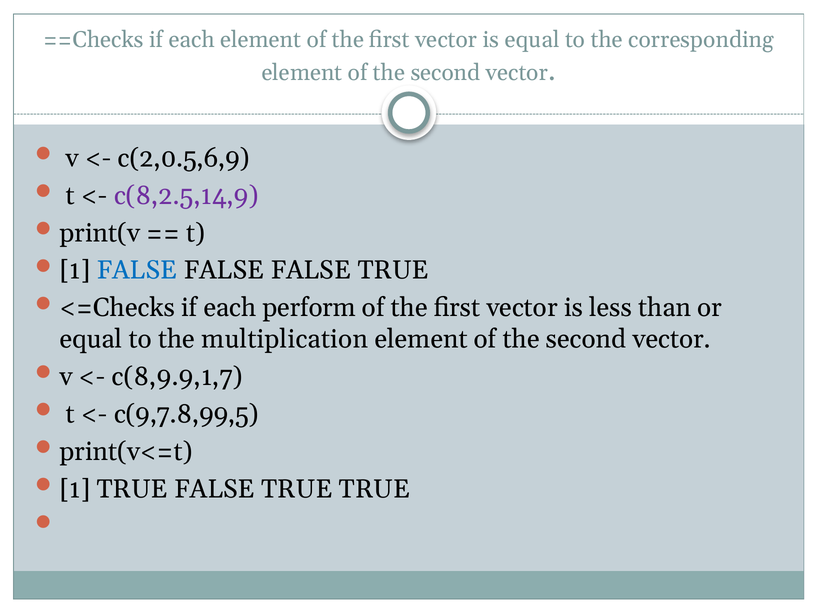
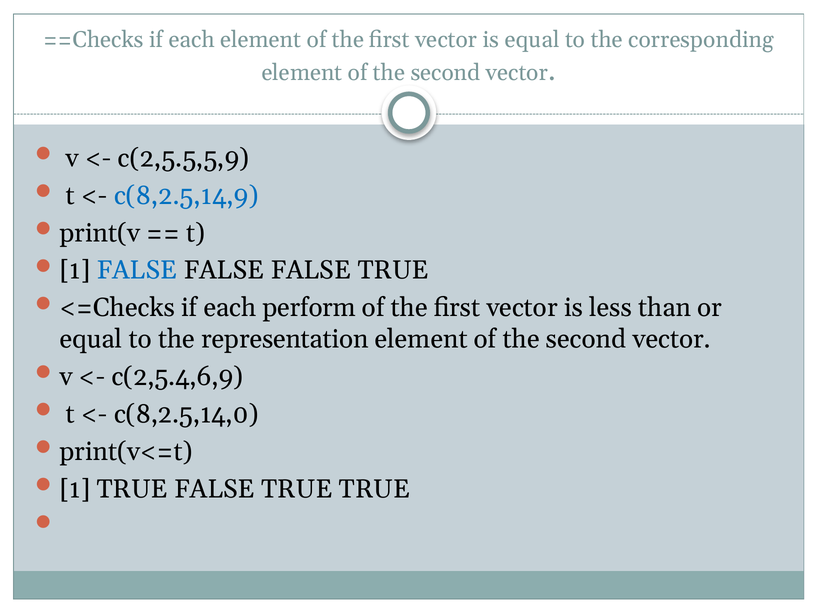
c(2,0.5,6,9: c(2,0.5,6,9 -> c(2,5.5,5,9
c(8,2.5,14,9 colour: purple -> blue
multiplication: multiplication -> representation
c(8,9.9,1,7: c(8,9.9,1,7 -> c(2,5.4,6,9
c(9,7.8,99,5: c(9,7.8,99,5 -> c(8,2.5,14,0
